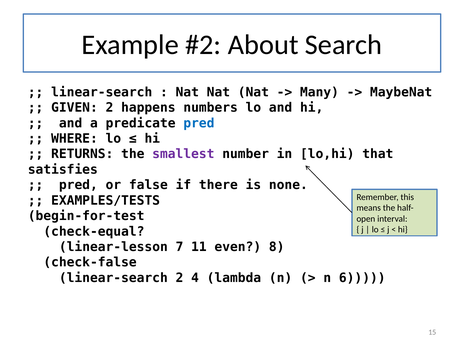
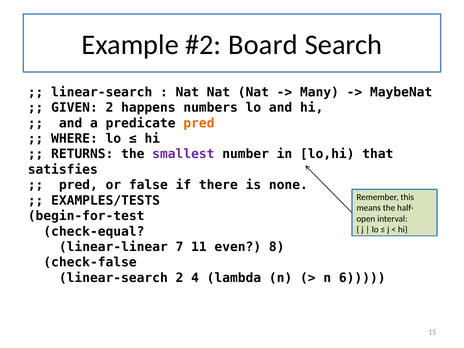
About: About -> Board
pred at (199, 123) colour: blue -> orange
linear-lesson: linear-lesson -> linear-linear
